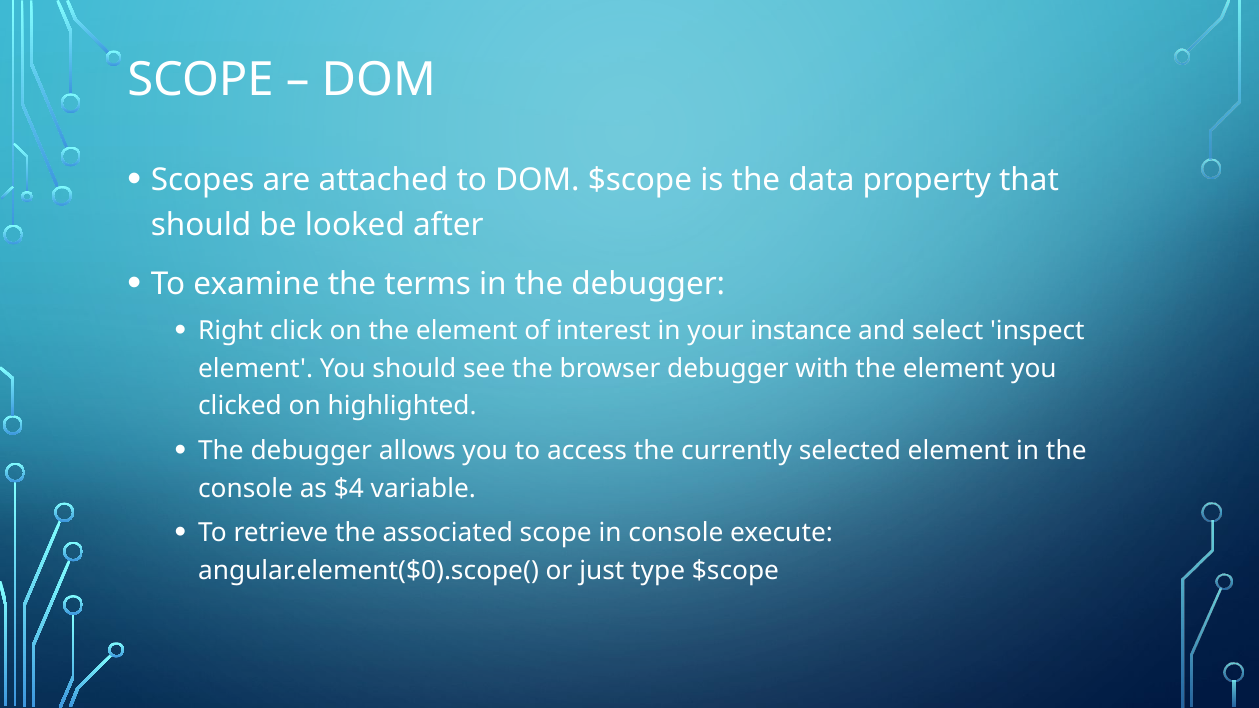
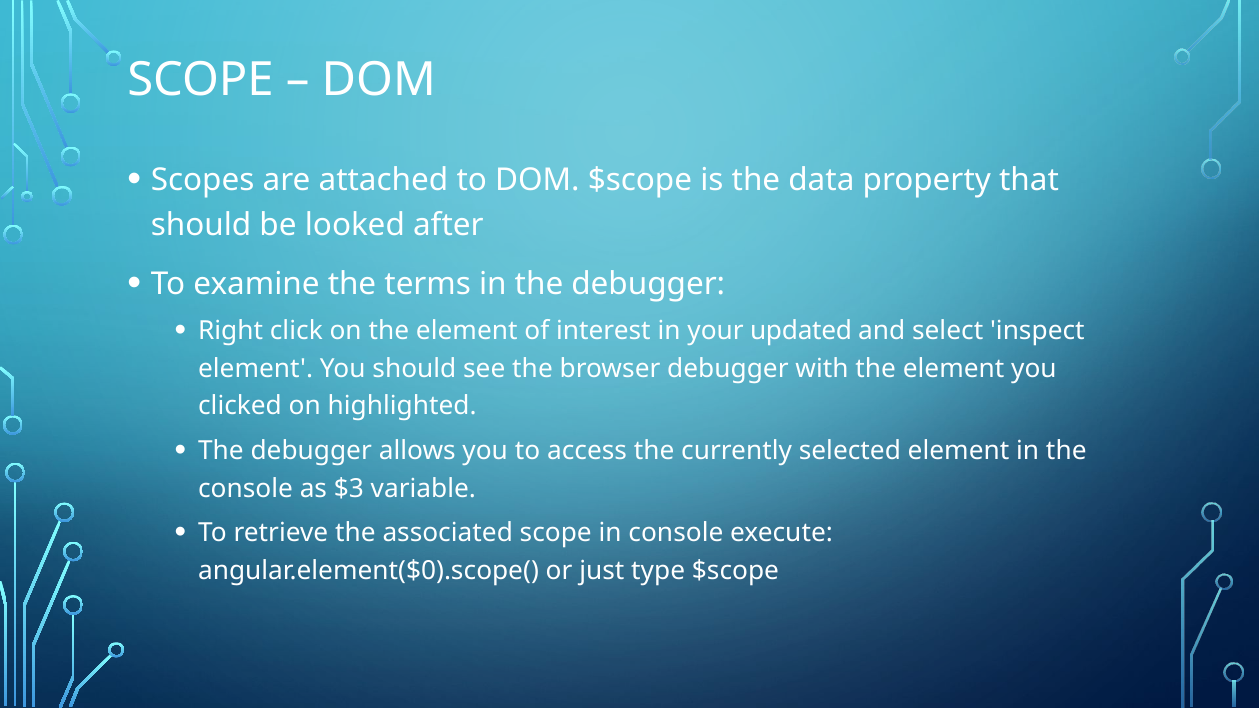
instance: instance -> updated
$4: $4 -> $3
